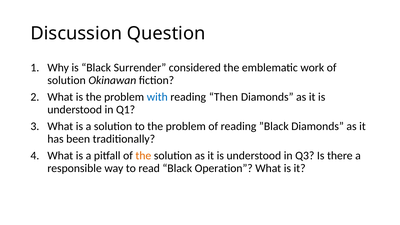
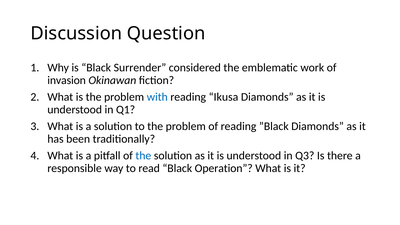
solution at (67, 80): solution -> invasion
Then: Then -> Ikusa
the at (143, 156) colour: orange -> blue
